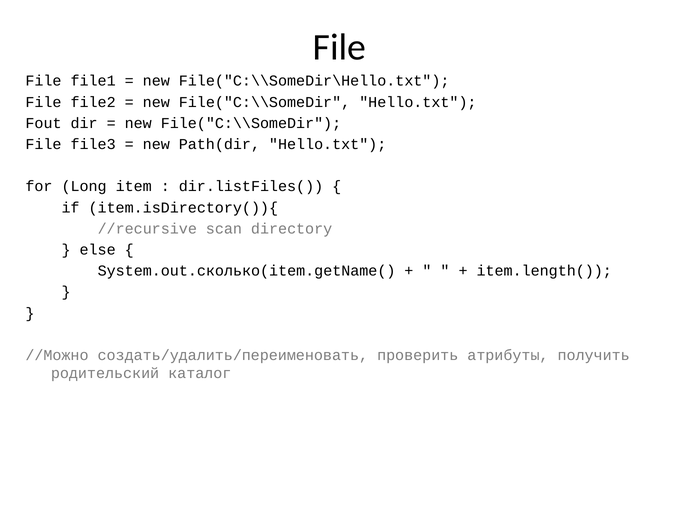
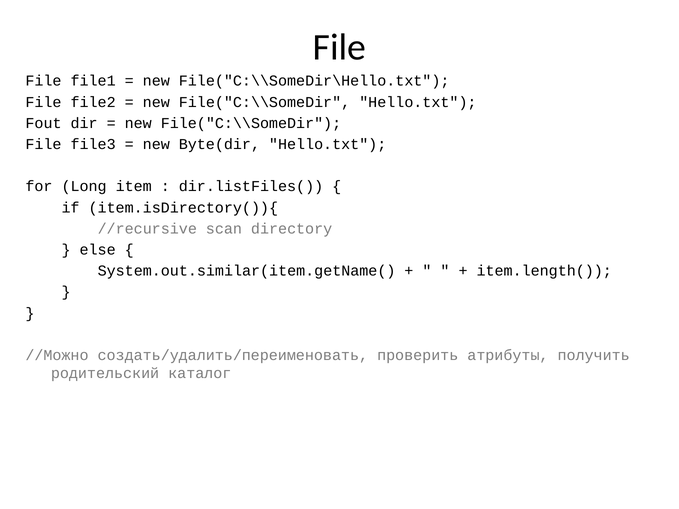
Path(dir: Path(dir -> Byte(dir
System.out.сколько(item.getName(: System.out.сколько(item.getName( -> System.out.similar(item.getName(
